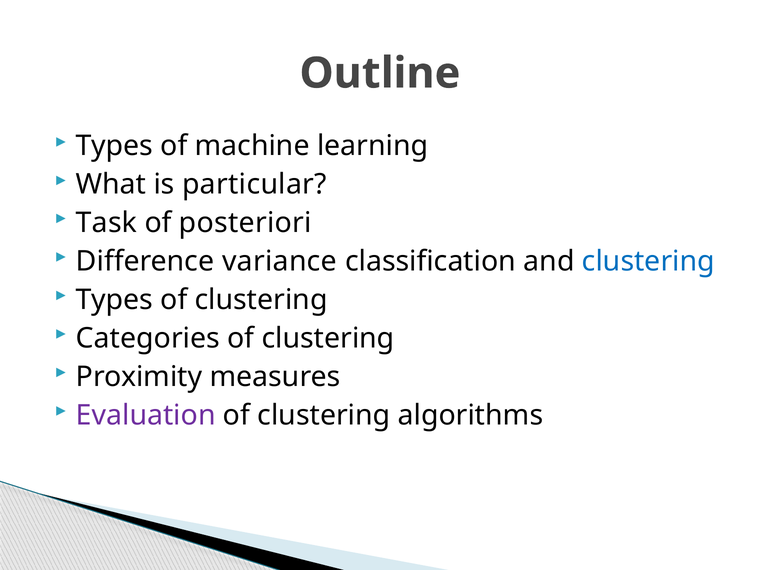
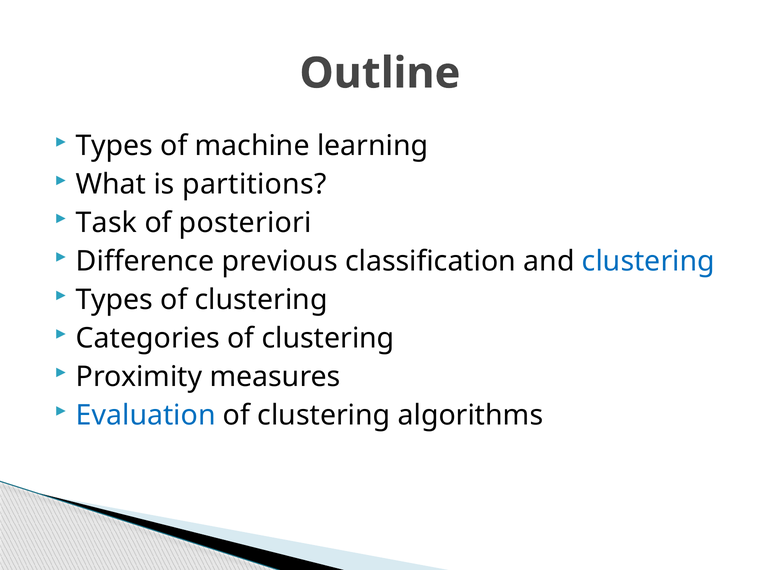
particular: particular -> partitions
variance: variance -> previous
Evaluation colour: purple -> blue
